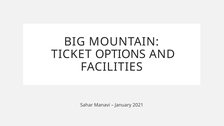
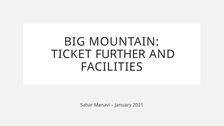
OPTIONS: OPTIONS -> FURTHER
